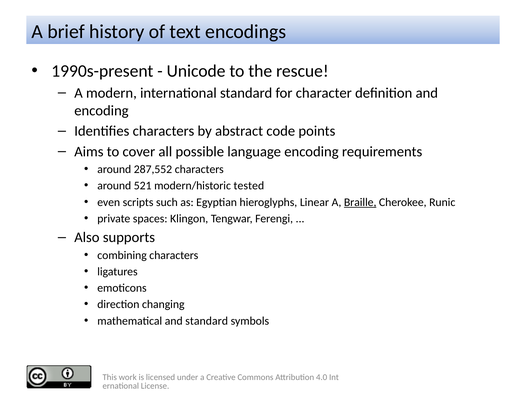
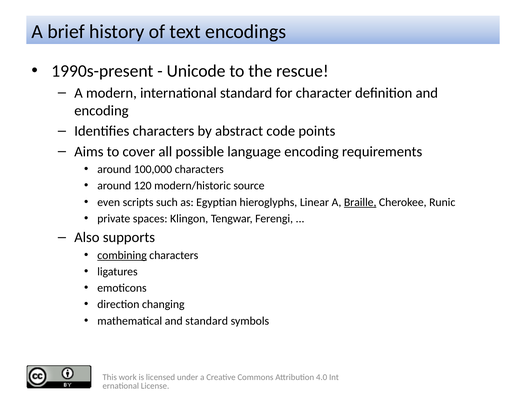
287,552: 287,552 -> 100,000
521: 521 -> 120
tested: tested -> source
combining underline: none -> present
